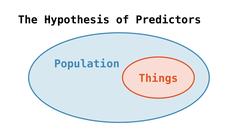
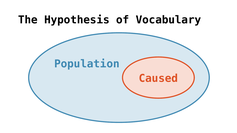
Predictors: Predictors -> Vocabulary
Things: Things -> Caused
